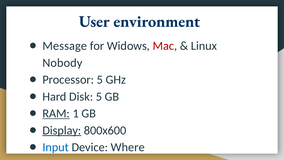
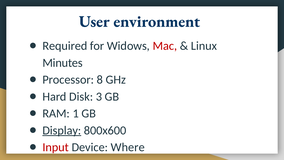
Message: Message -> Required
Nobody: Nobody -> Minutes
Processor 5: 5 -> 8
Disk 5: 5 -> 3
RAM underline: present -> none
Input colour: blue -> red
